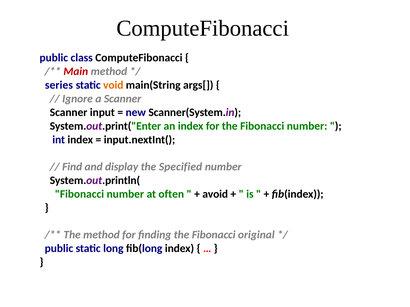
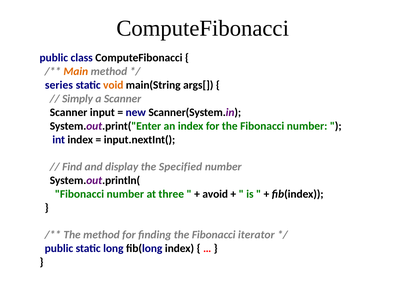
Main colour: red -> orange
Ignore: Ignore -> Simply
often: often -> three
original: original -> iterator
